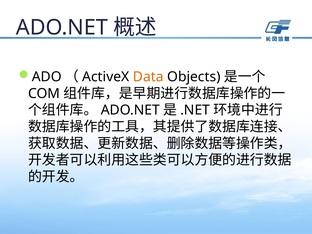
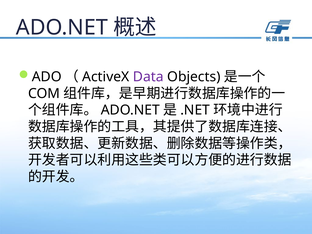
Data colour: orange -> purple
